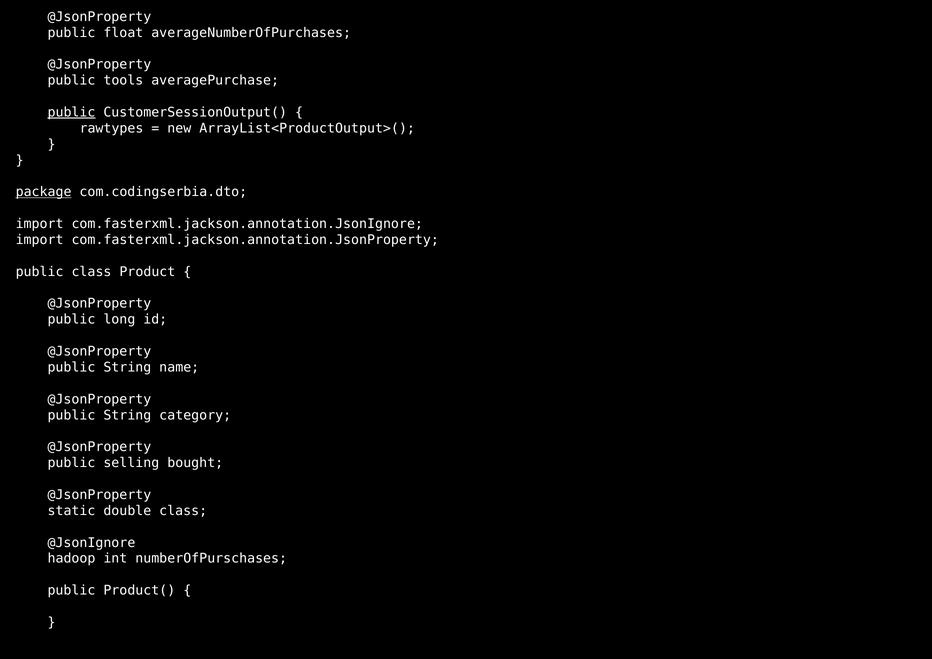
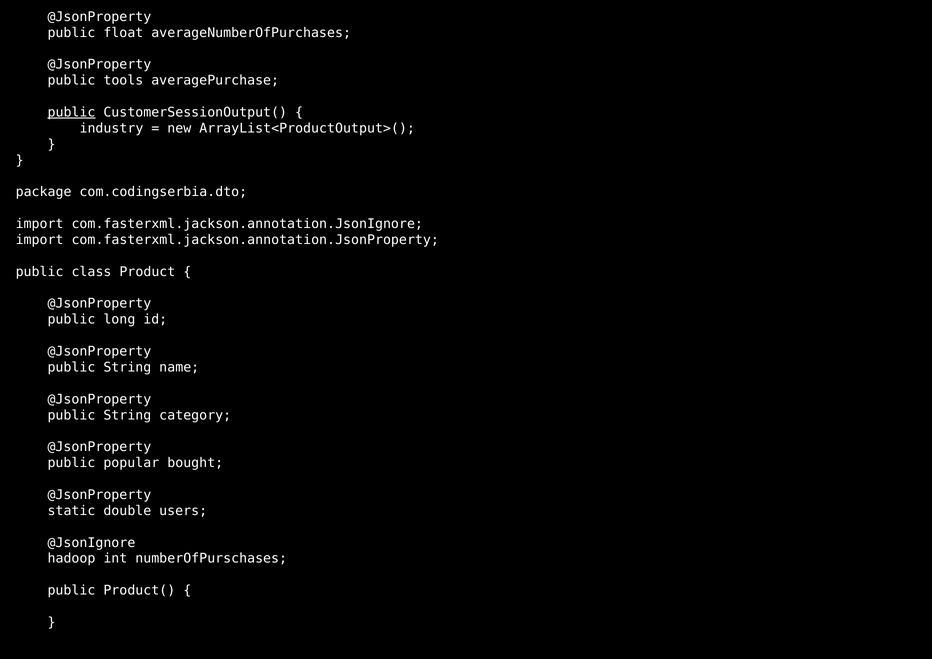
rawtypes: rawtypes -> industry
package underline: present -> none
selling: selling -> popular
double class: class -> users
